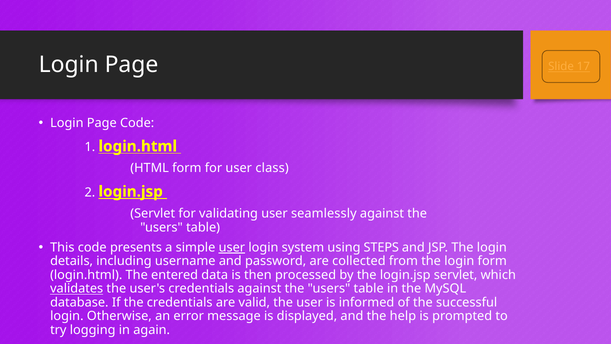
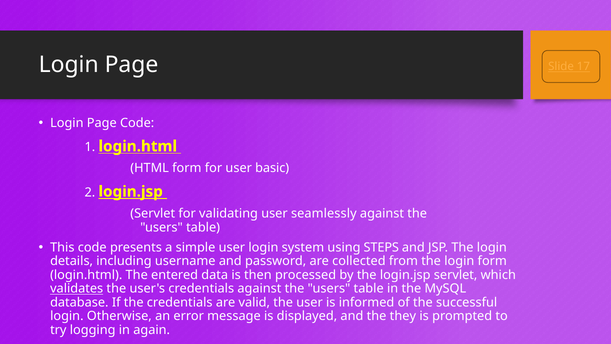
class: class -> basic
user at (232, 247) underline: present -> none
help: help -> they
